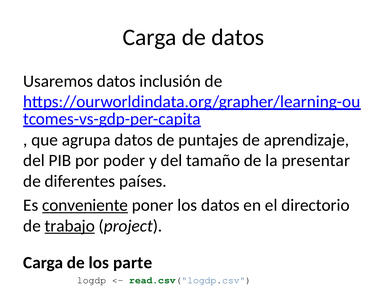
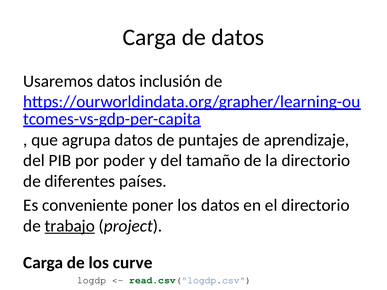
la presentar: presentar -> directorio
conveniente underline: present -> none
parte: parte -> curve
